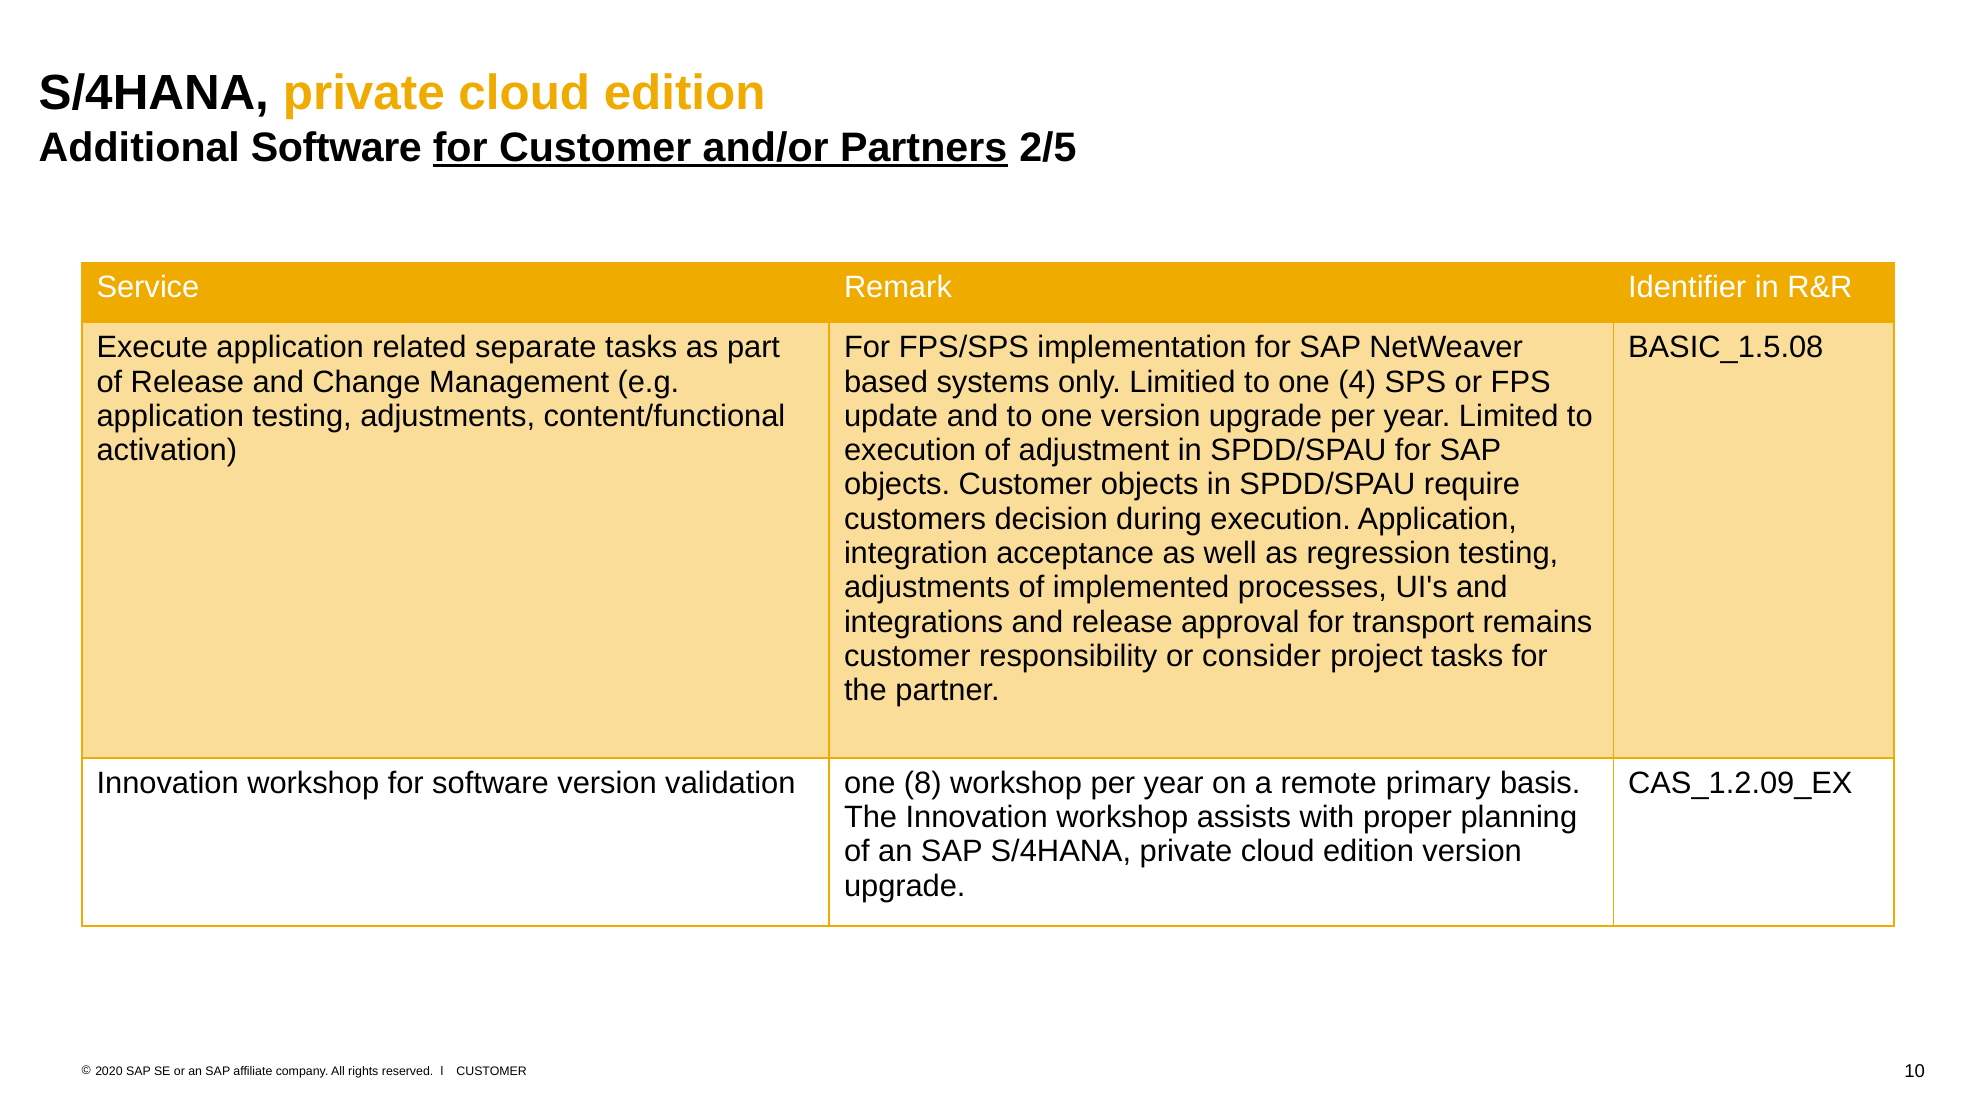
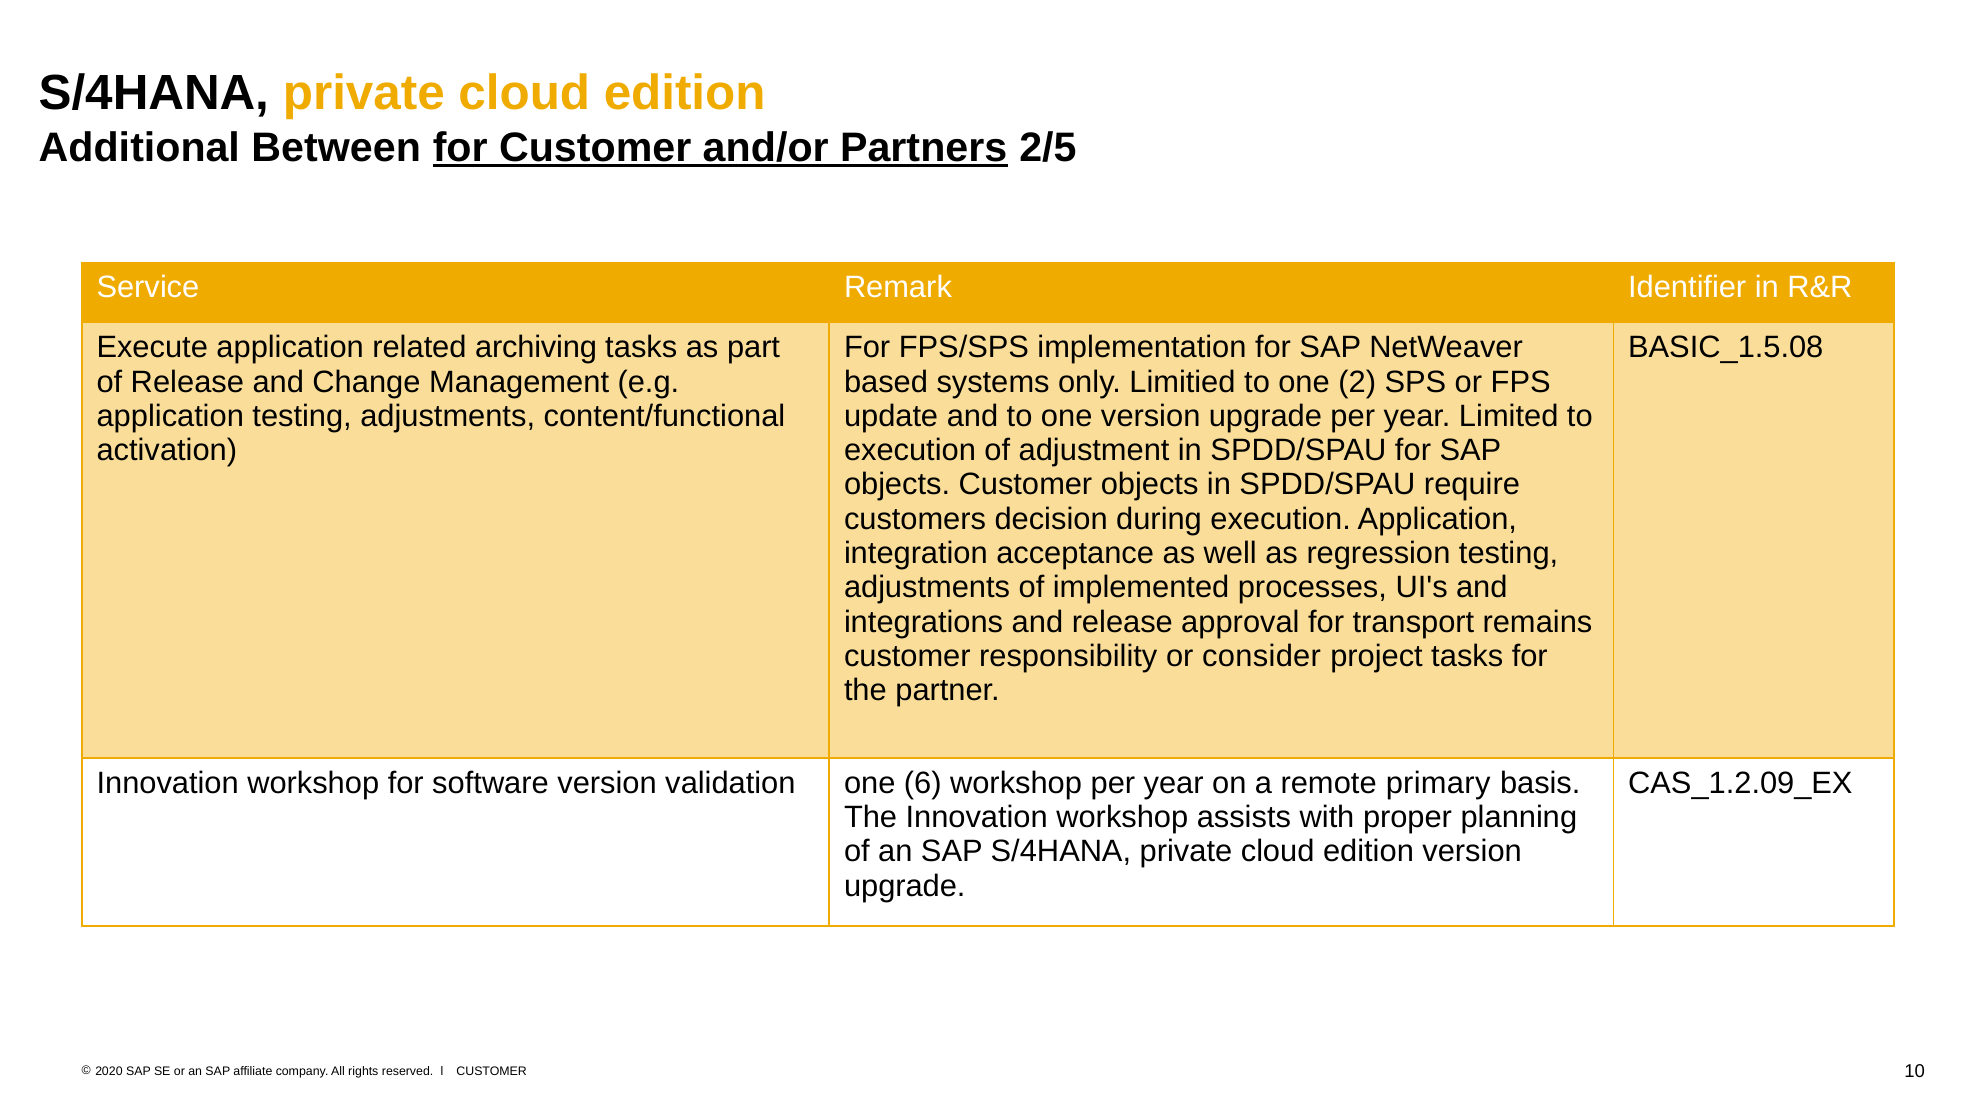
Additional Software: Software -> Between
separate: separate -> archiving
4: 4 -> 2
8: 8 -> 6
